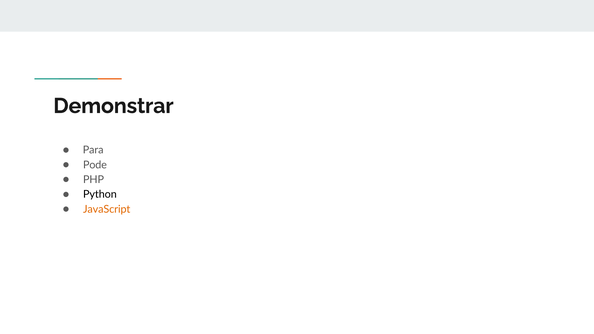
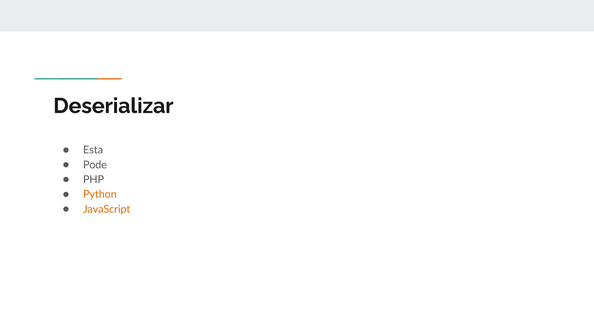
Demonstrar: Demonstrar -> Deserializar
Para: Para -> Esta
Python colour: black -> orange
